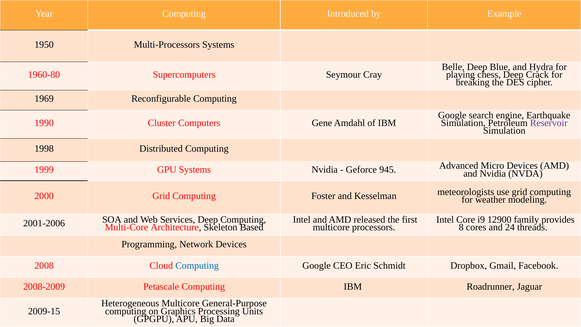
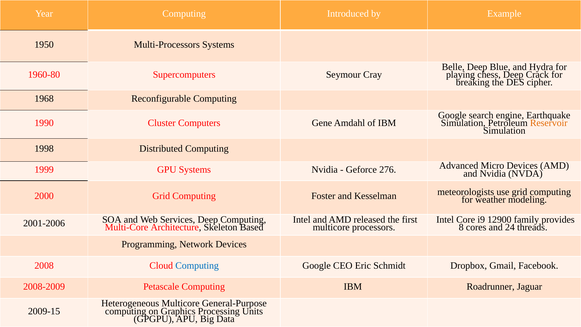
1969: 1969 -> 1968
Reservoir colour: purple -> orange
945: 945 -> 276
